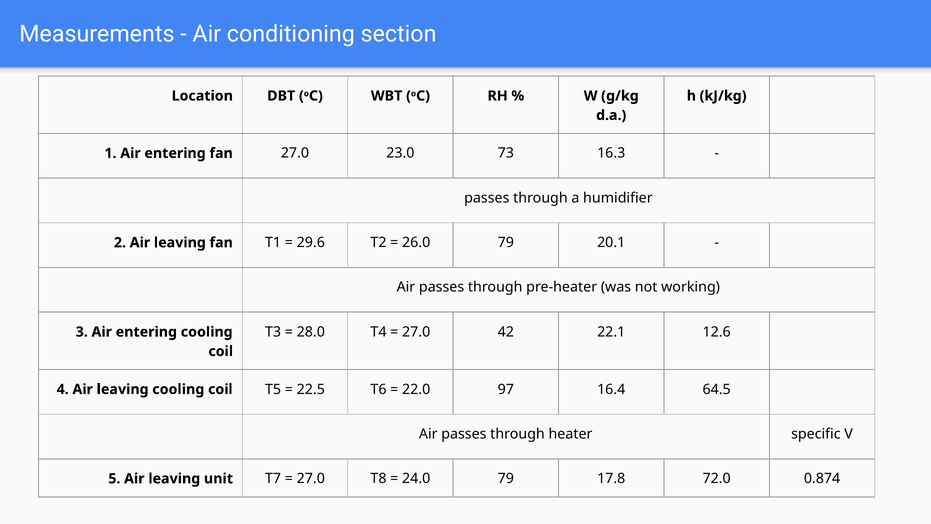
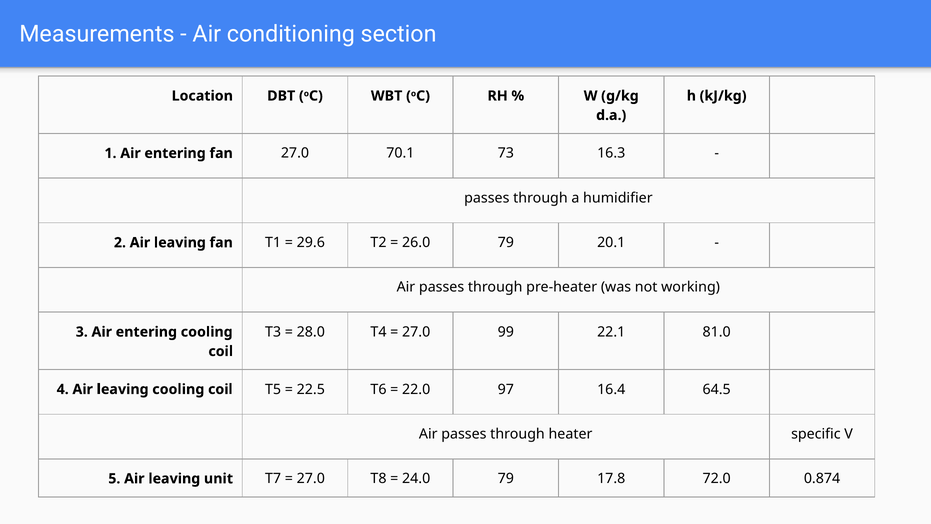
23.0: 23.0 -> 70.1
42: 42 -> 99
12.6: 12.6 -> 81.0
